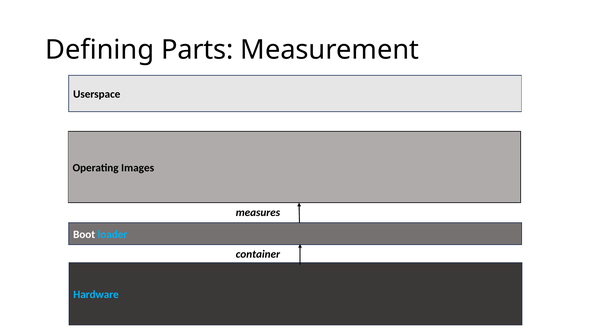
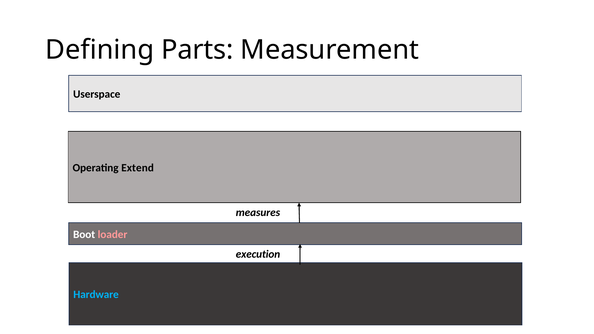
Images: Images -> Extend
loader colour: light blue -> pink
container: container -> execution
